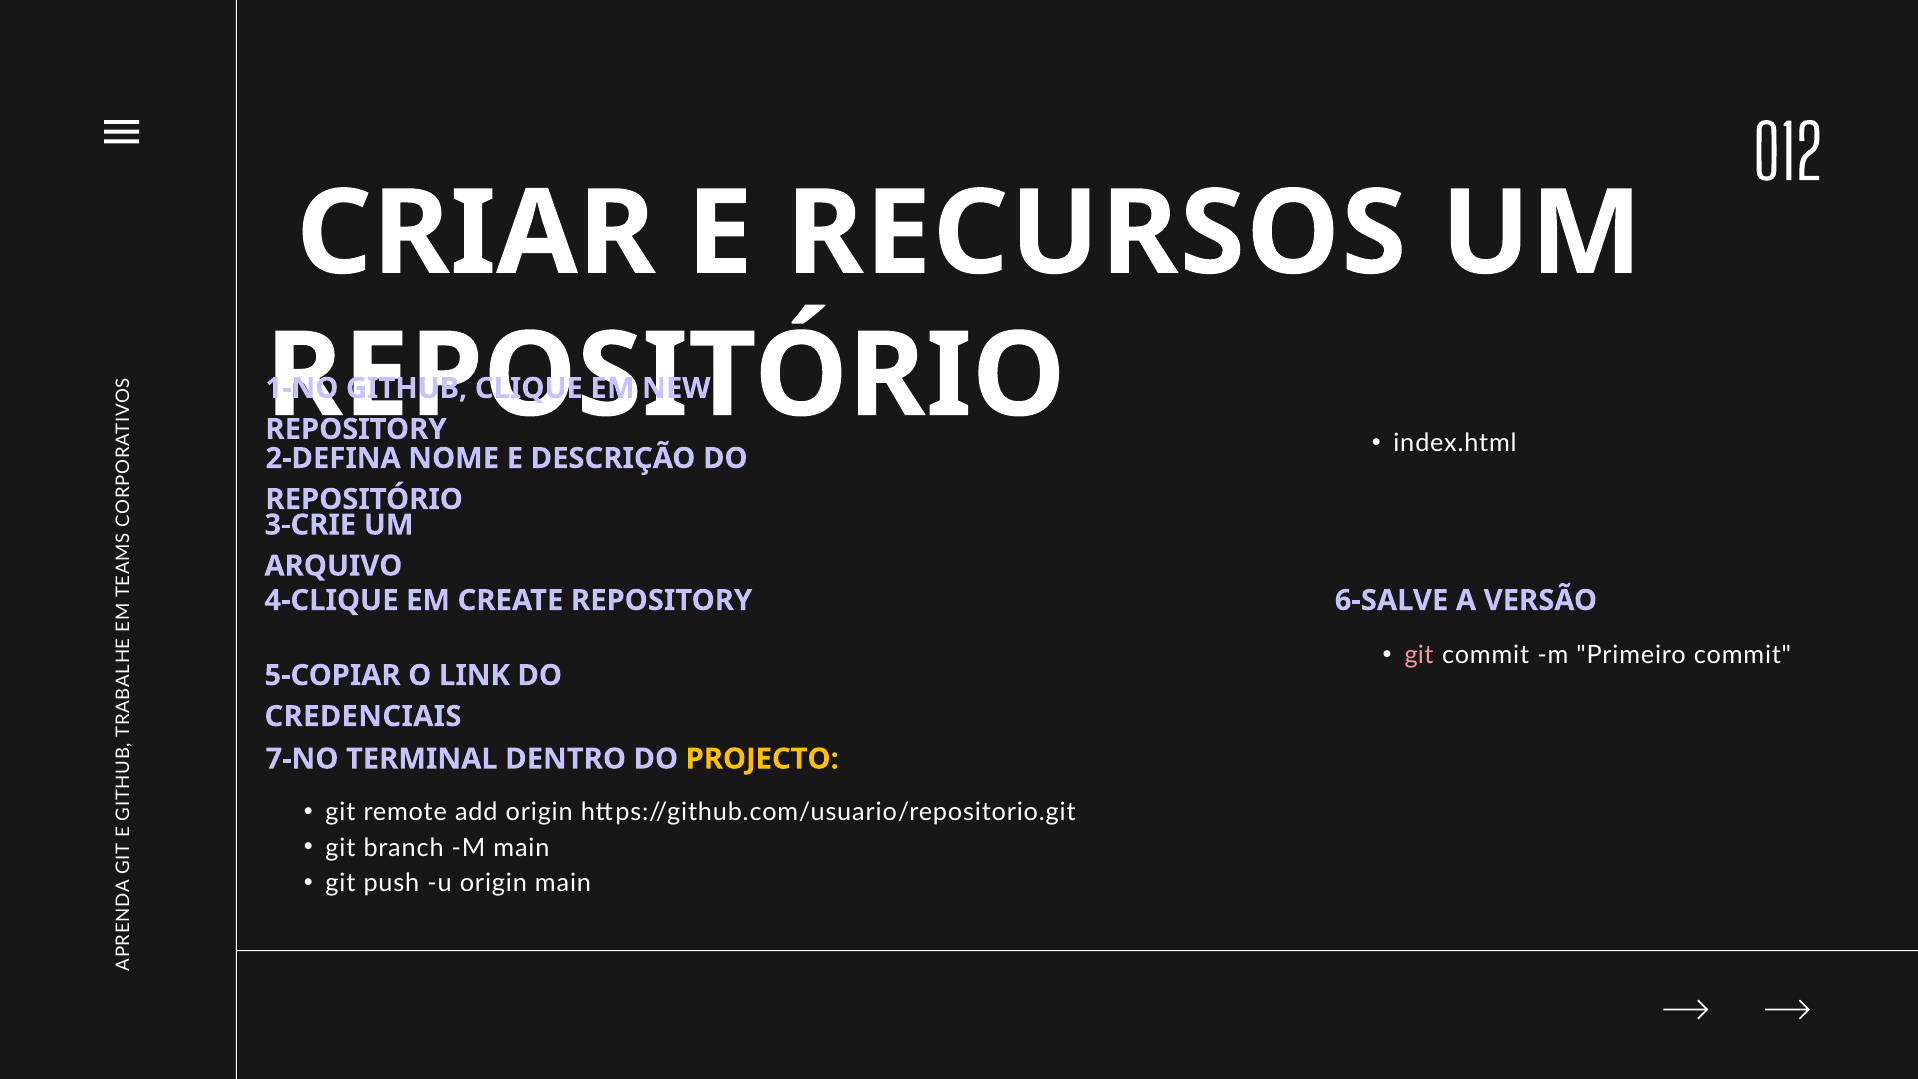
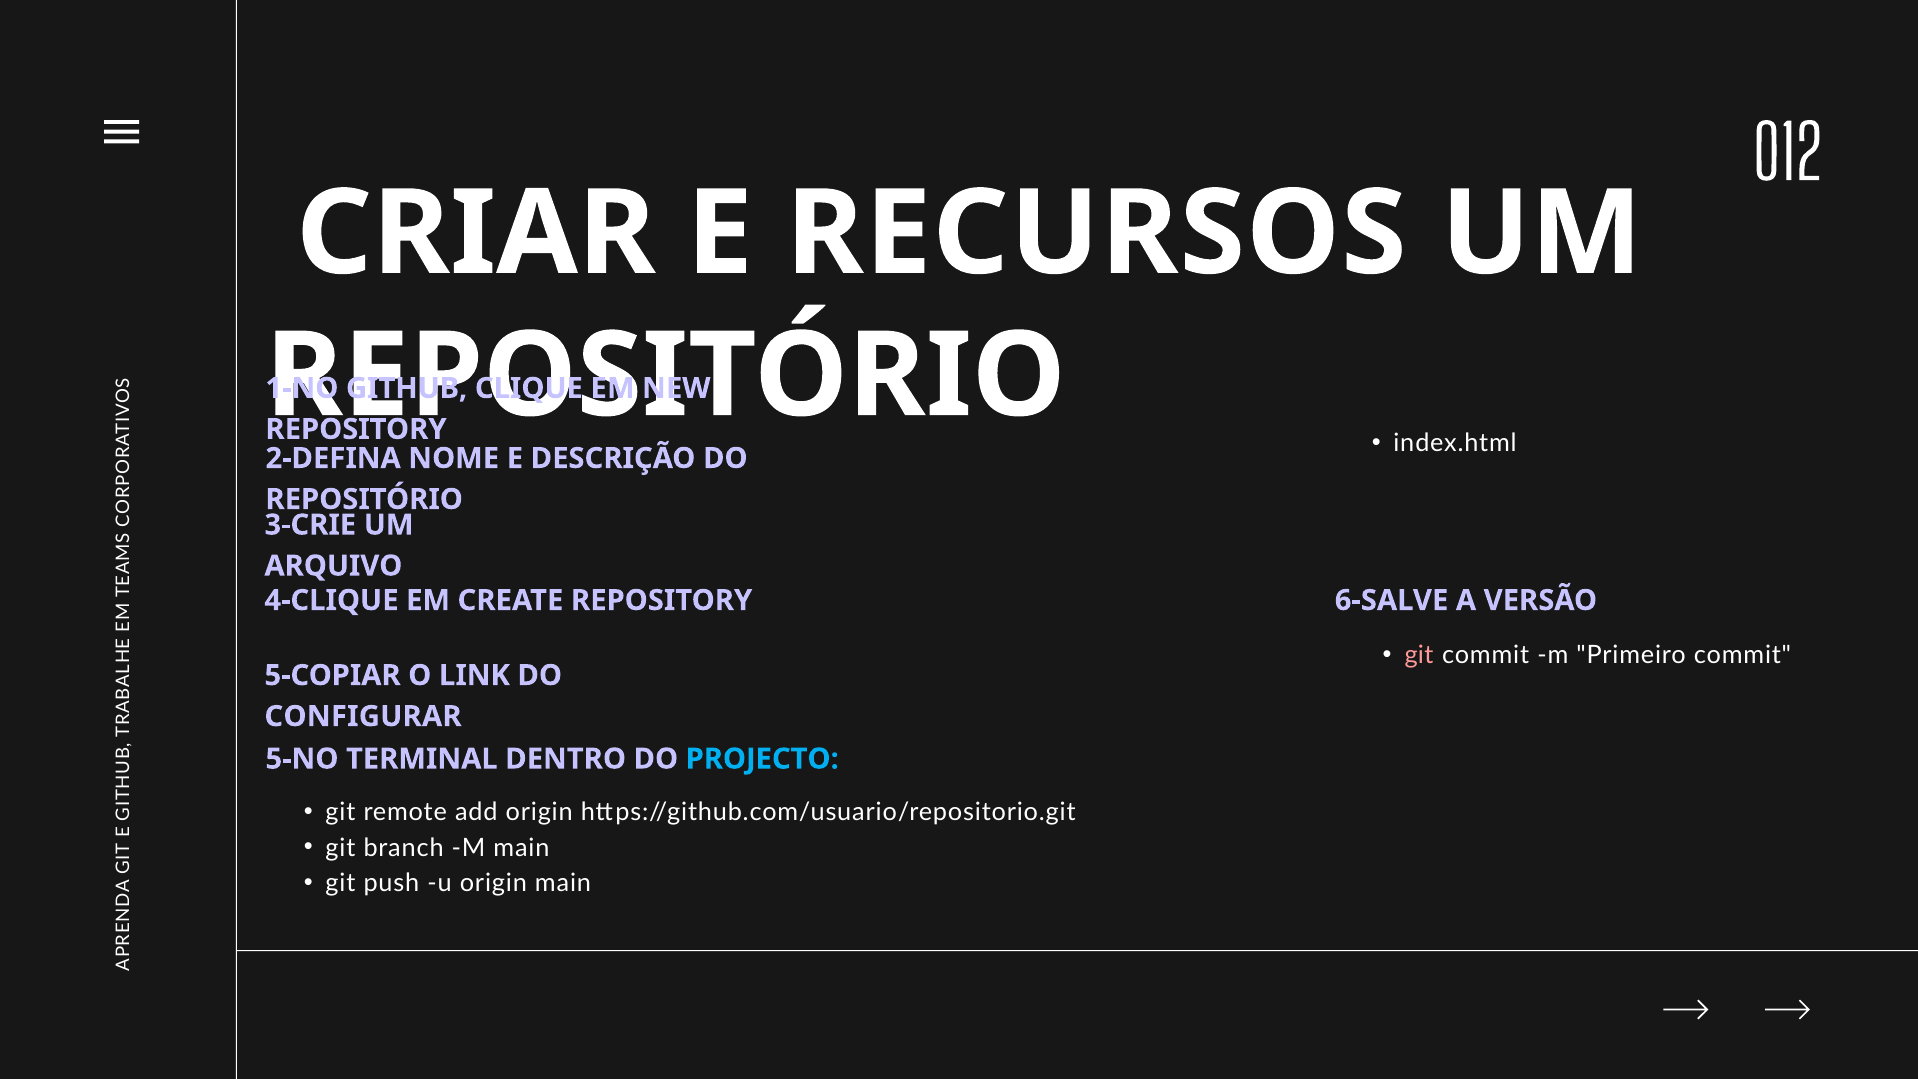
CREDENCIAIS: CREDENCIAIS -> CONFIGURAR
7-NO: 7-NO -> 5-NO
PROJECTO colour: yellow -> light blue
